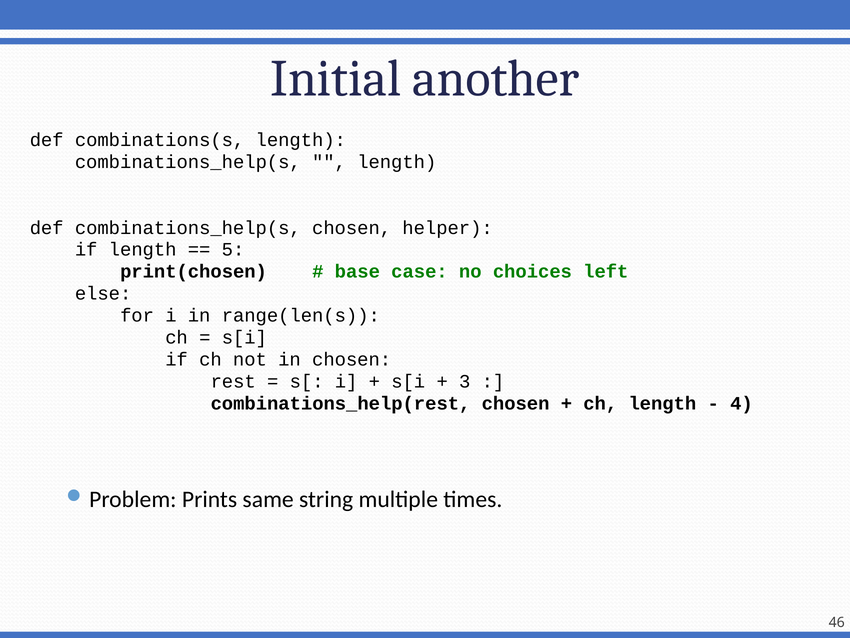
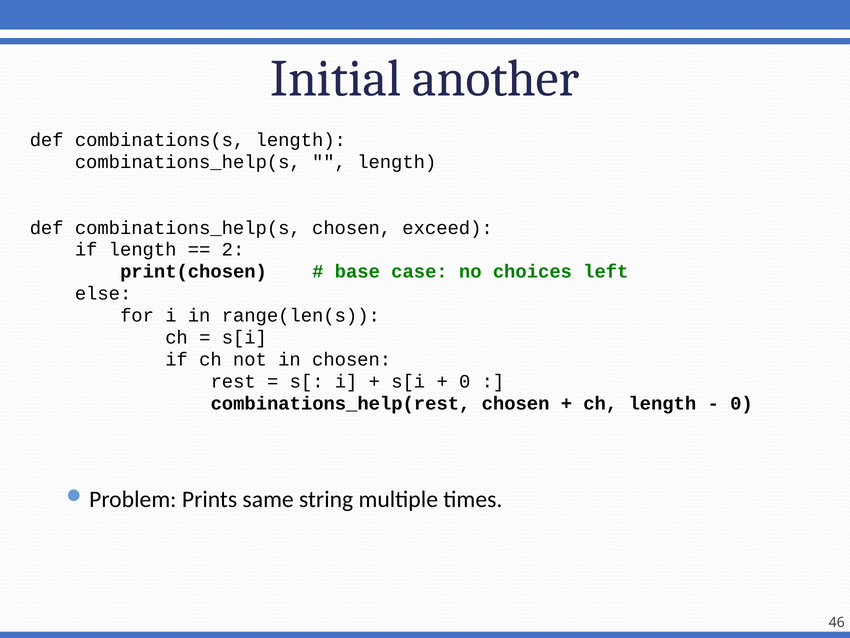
helper: helper -> exceed
5: 5 -> 2
3 at (465, 381): 3 -> 0
4 at (741, 403): 4 -> 0
